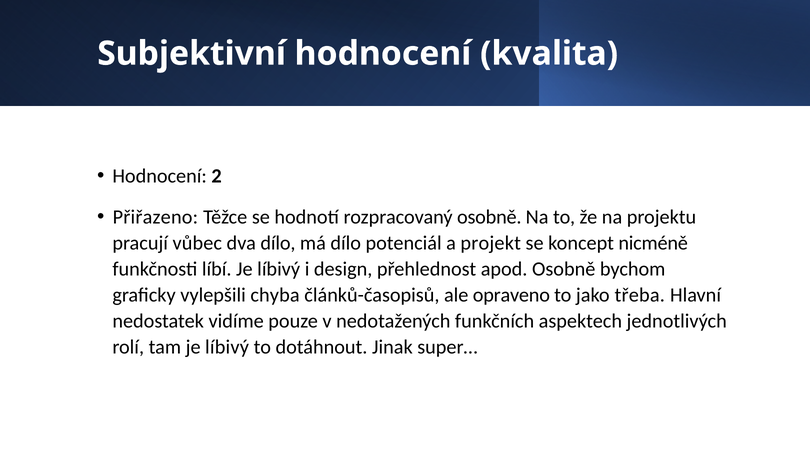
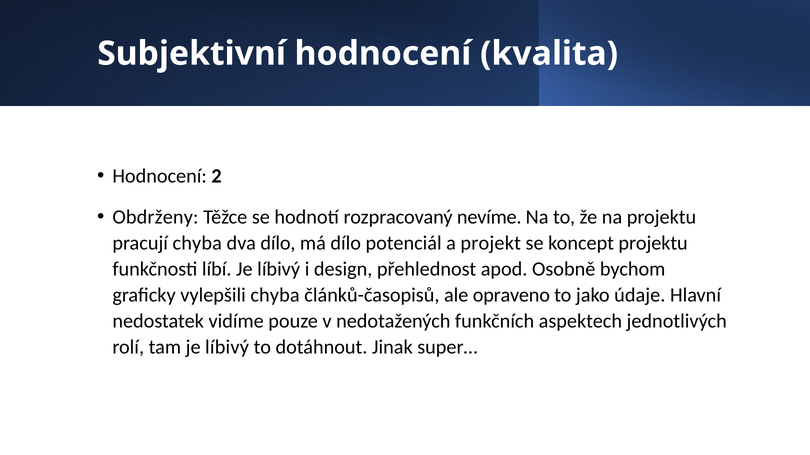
Přiřazeno: Přiřazeno -> Obdrženy
rozpracovaný osobně: osobně -> nevíme
pracují vůbec: vůbec -> chyba
koncept nicméně: nicméně -> projektu
třeba: třeba -> údaje
